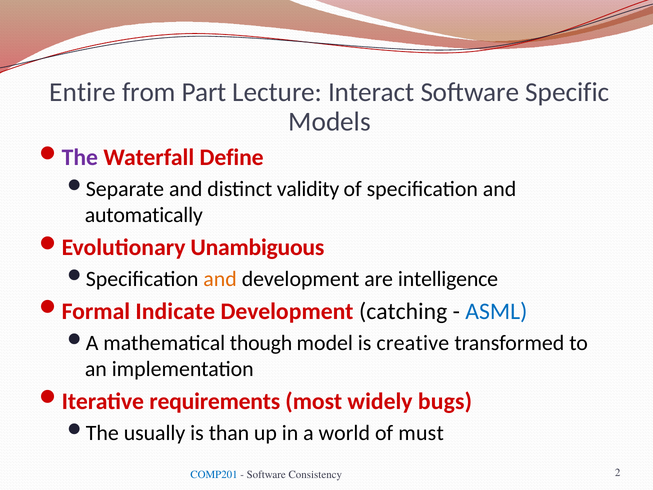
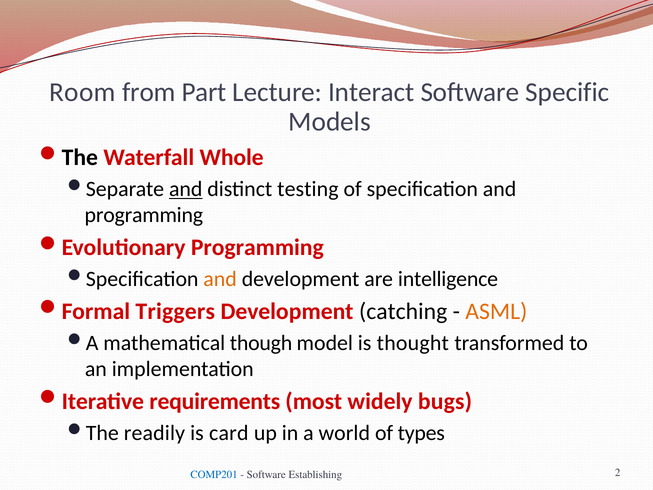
Entire: Entire -> Room
The colour: purple -> black
Define: Define -> Whole
and at (186, 189) underline: none -> present
validity: validity -> testing
automatically at (144, 215): automatically -> programming
Evolutionary Unambiguous: Unambiguous -> Programming
Indicate: Indicate -> Triggers
ASML colour: blue -> orange
creative: creative -> thought
usually: usually -> readily
than: than -> card
must: must -> types
Consistency: Consistency -> Establishing
